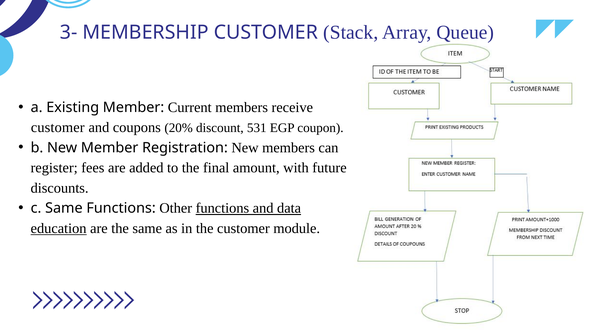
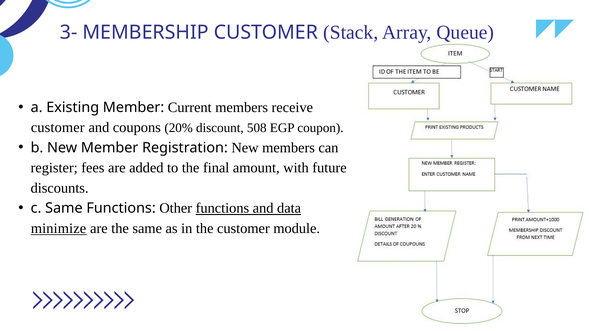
531: 531 -> 508
education: education -> minimize
